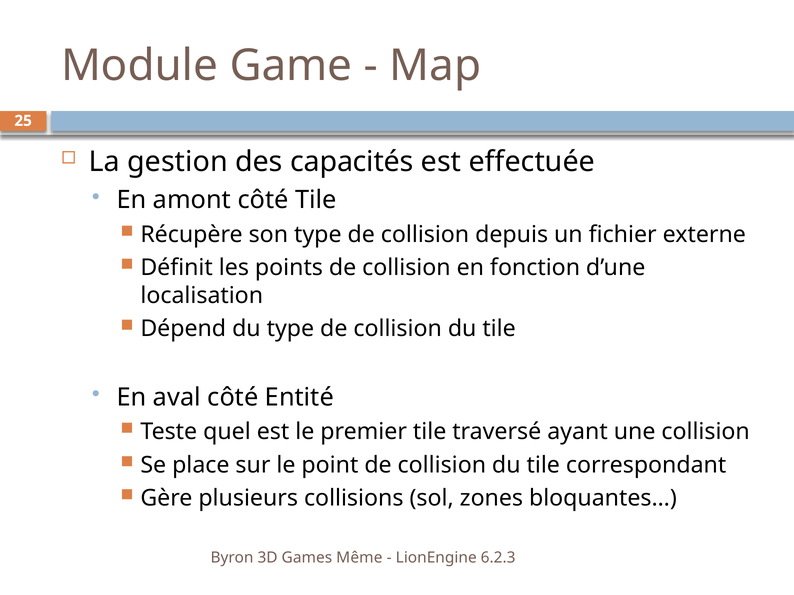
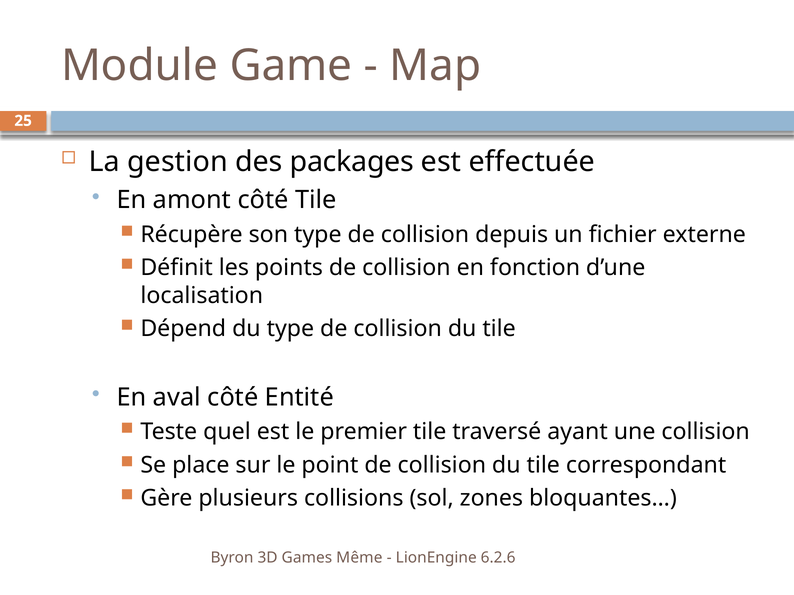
capacités: capacités -> packages
6.2.3: 6.2.3 -> 6.2.6
